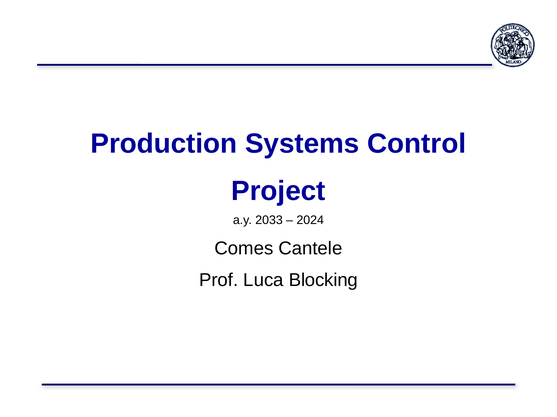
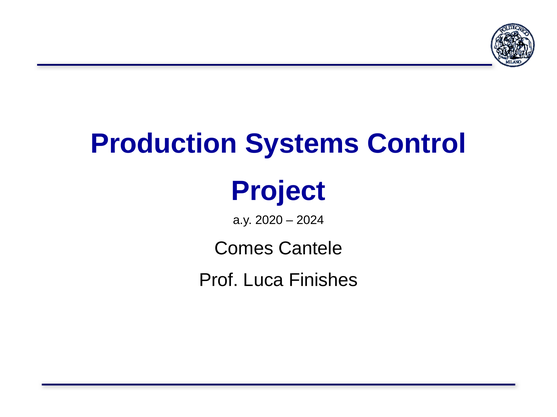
2033: 2033 -> 2020
Blocking: Blocking -> Finishes
